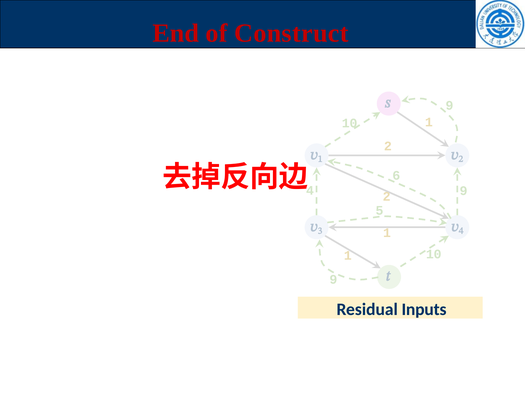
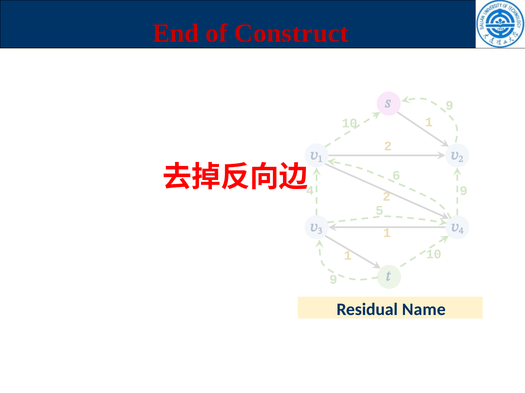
Inputs: Inputs -> Name
